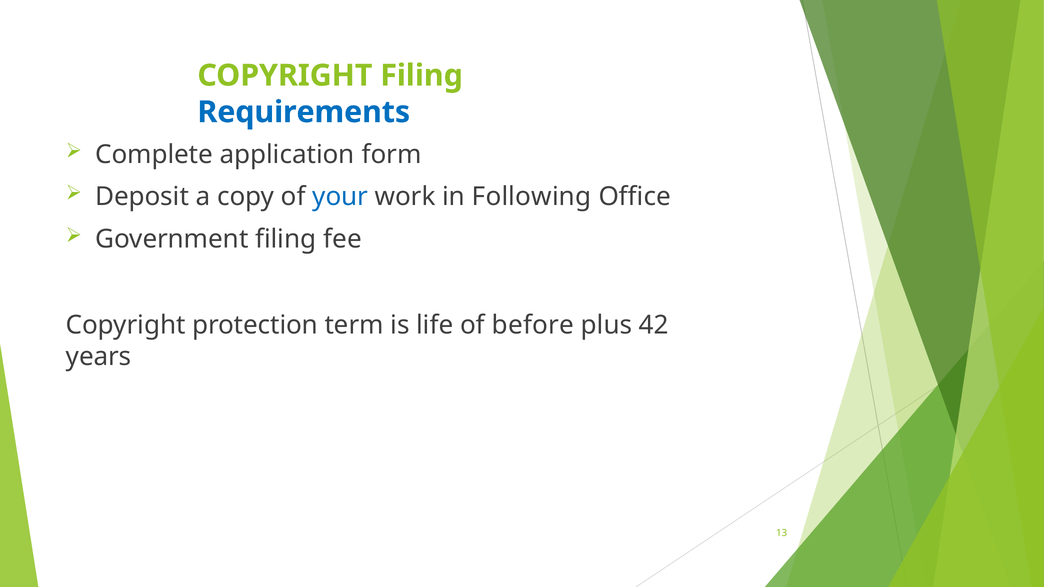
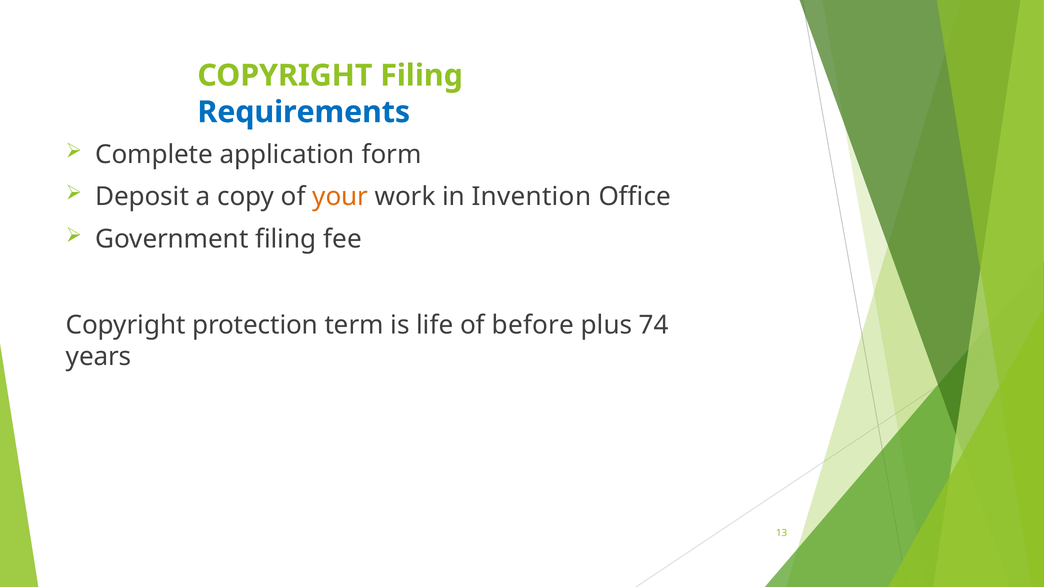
your colour: blue -> orange
Following: Following -> Invention
42: 42 -> 74
